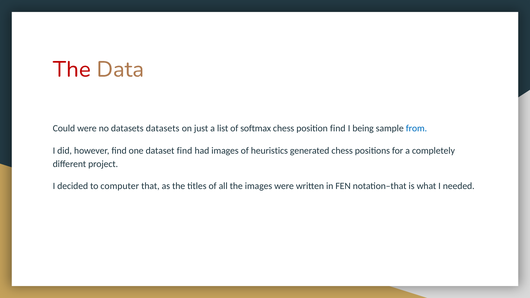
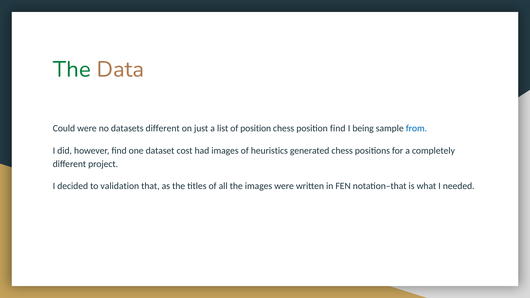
The at (72, 69) colour: red -> green
datasets datasets: datasets -> different
of softmax: softmax -> position
dataset find: find -> cost
computer: computer -> validation
